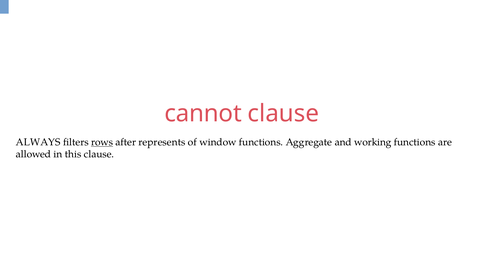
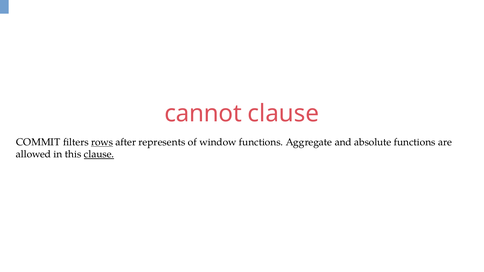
ALWAYS: ALWAYS -> COMMIT
working: working -> absolute
clause at (99, 154) underline: none -> present
